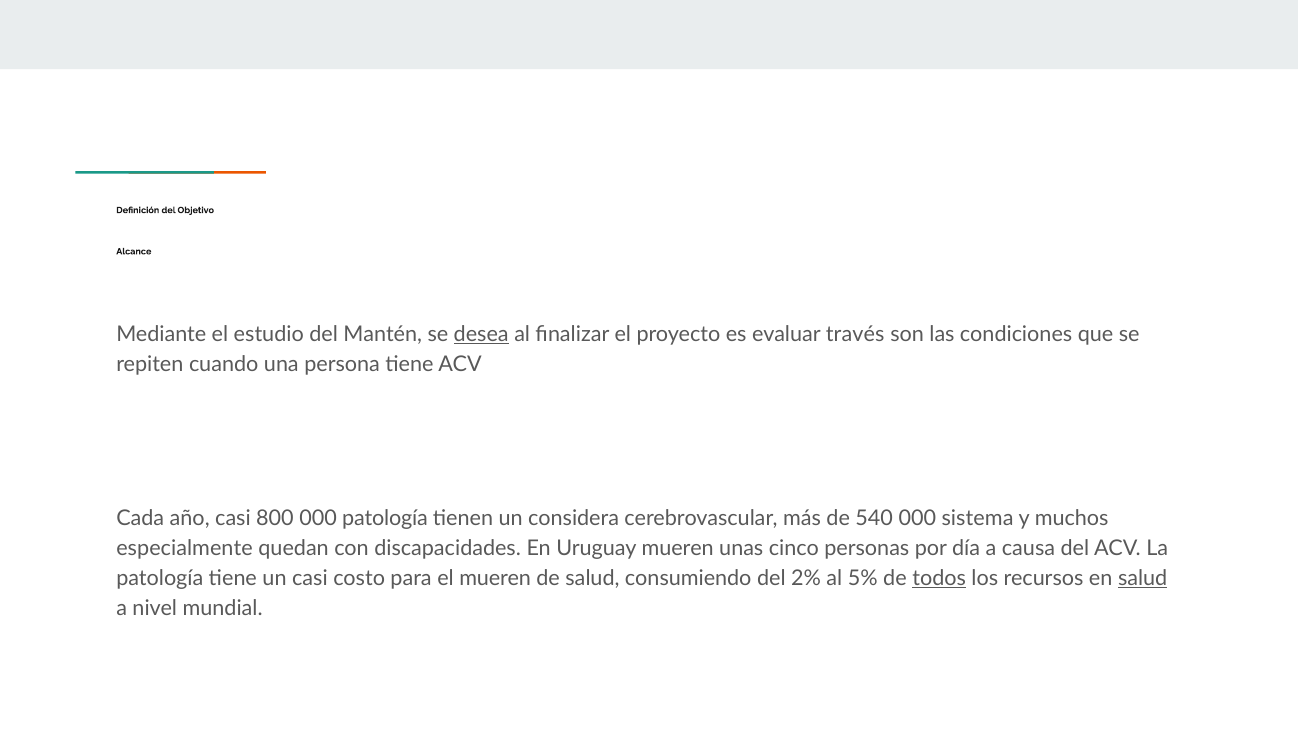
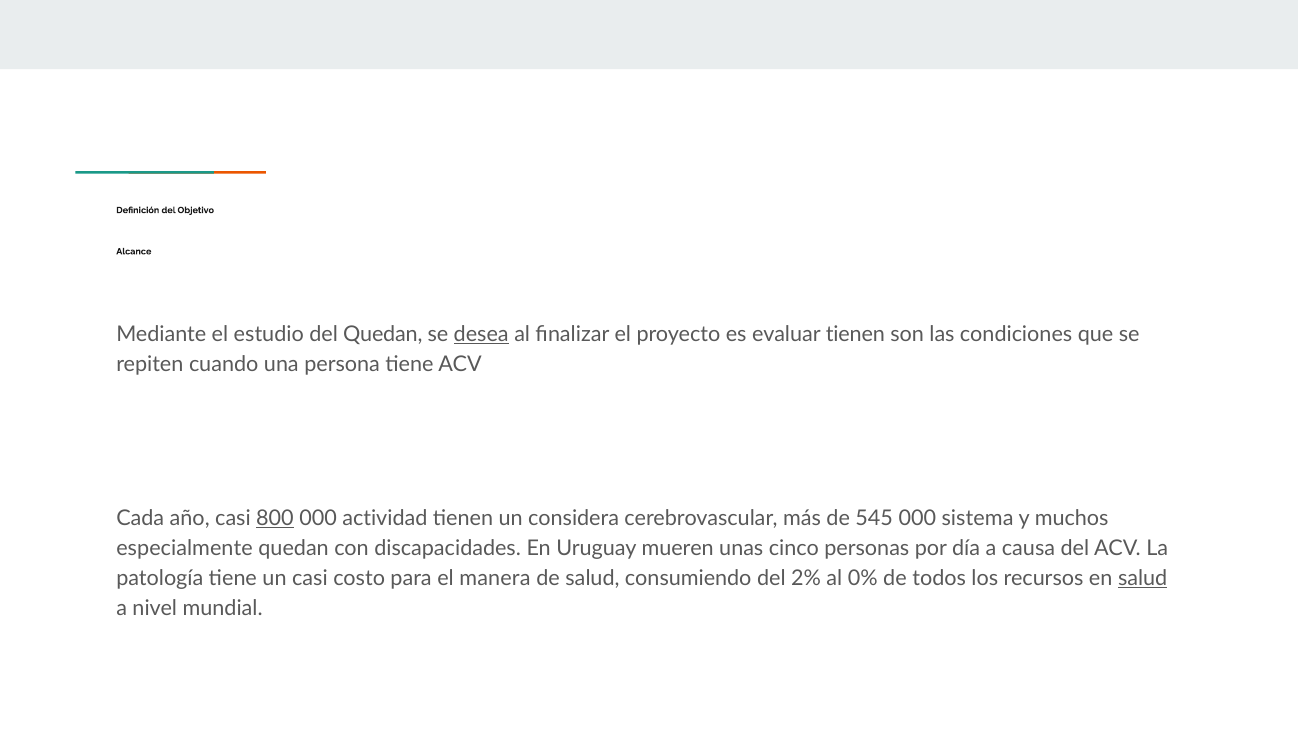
del Mantén: Mantén -> Quedan
evaluar través: través -> tienen
800 underline: none -> present
000 patología: patología -> actividad
540: 540 -> 545
el mueren: mueren -> manera
5%: 5% -> 0%
todos underline: present -> none
